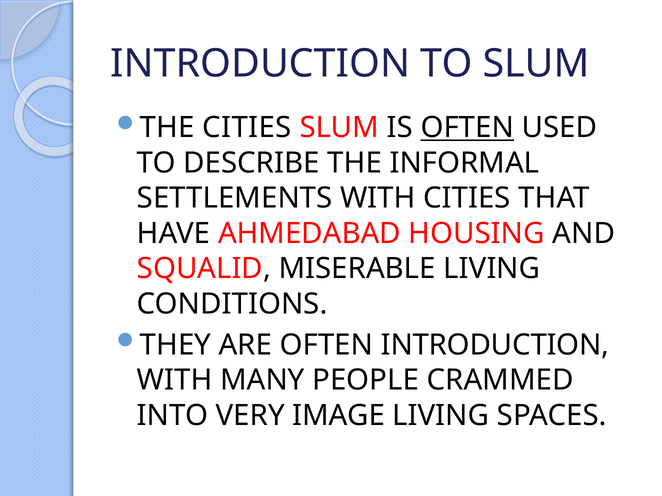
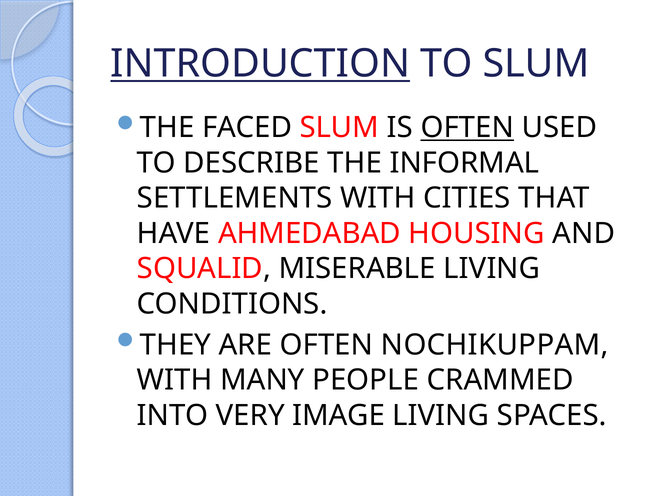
INTRODUCTION at (260, 64) underline: none -> present
THE CITIES: CITIES -> FACED
OFTEN INTRODUCTION: INTRODUCTION -> NOCHIKUPPAM
